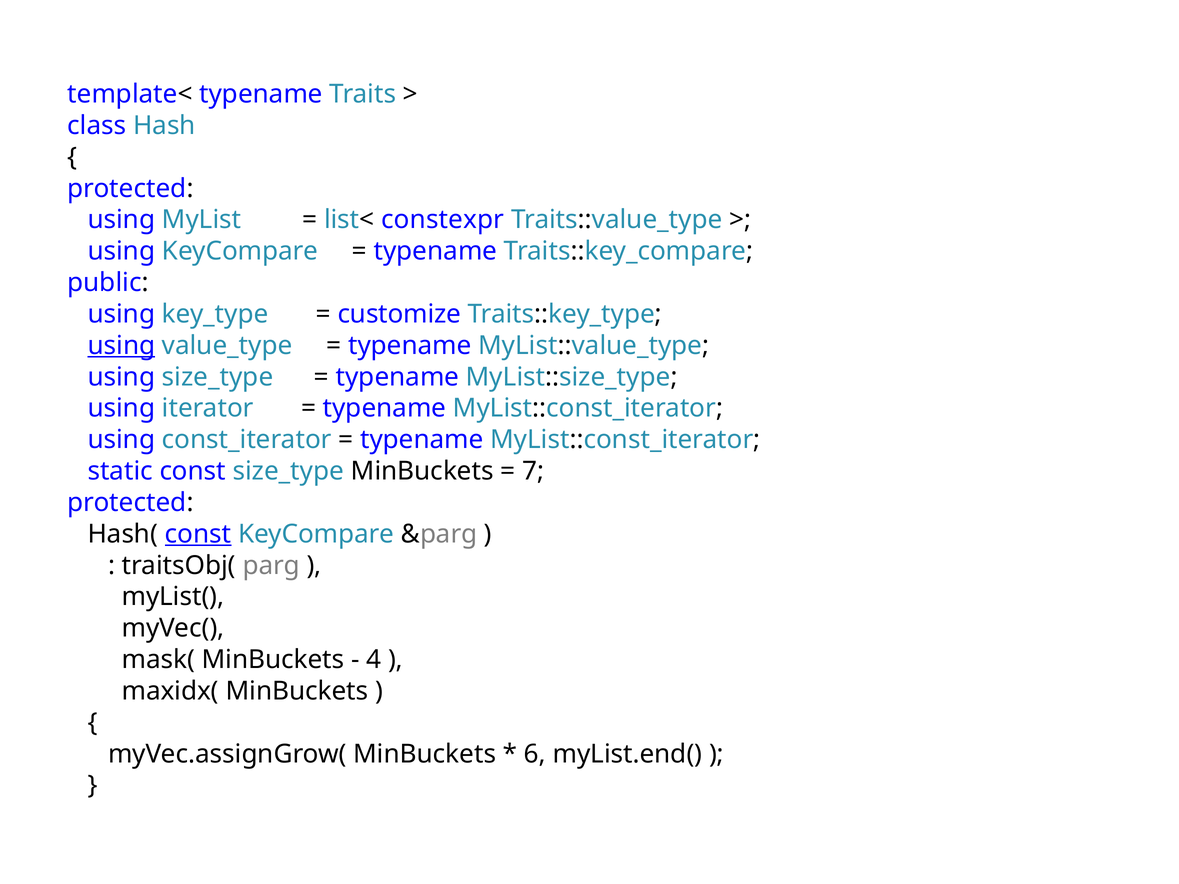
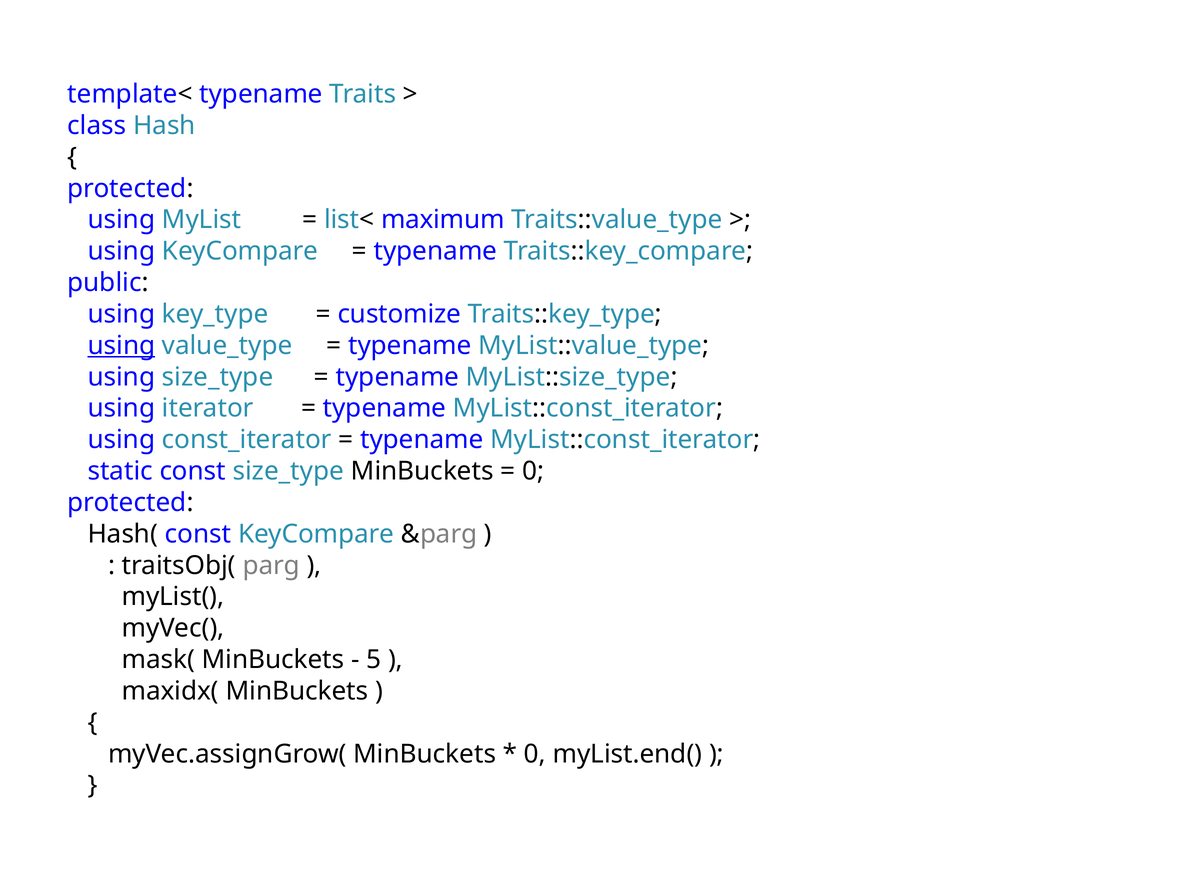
constexpr: constexpr -> maximum
7 at (533, 471): 7 -> 0
const at (198, 534) underline: present -> none
4: 4 -> 5
6 at (535, 754): 6 -> 0
